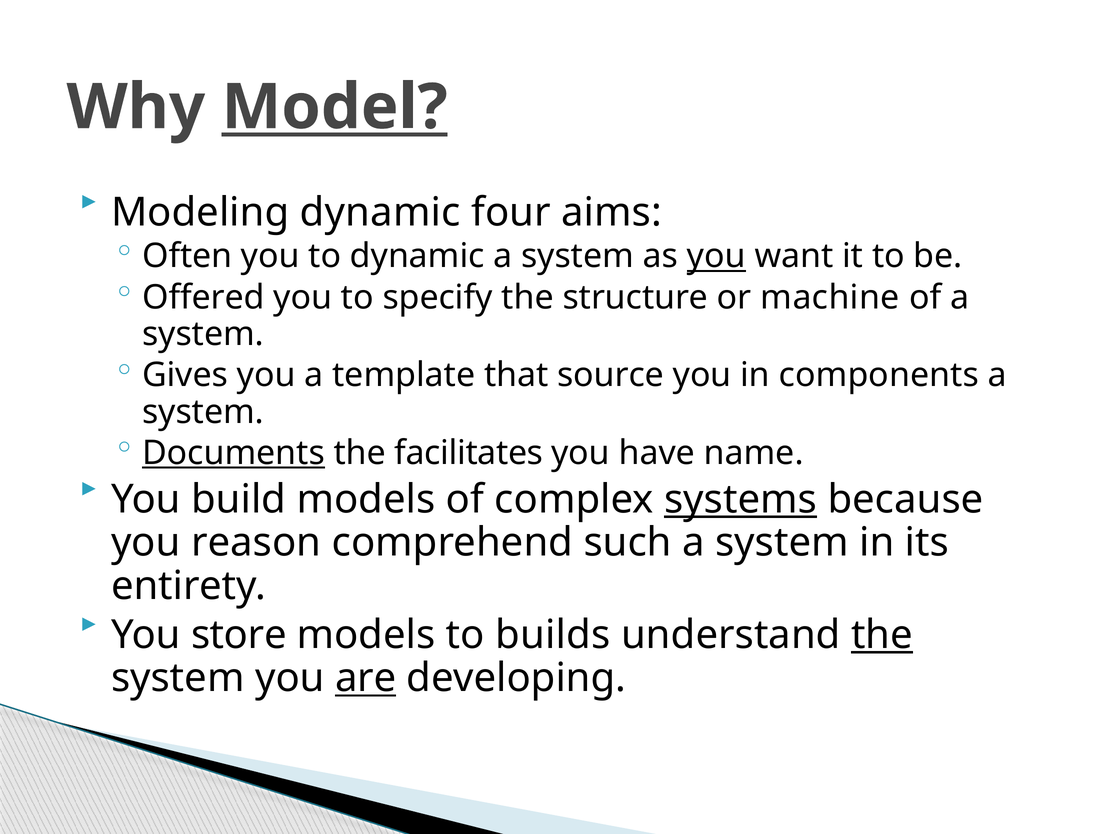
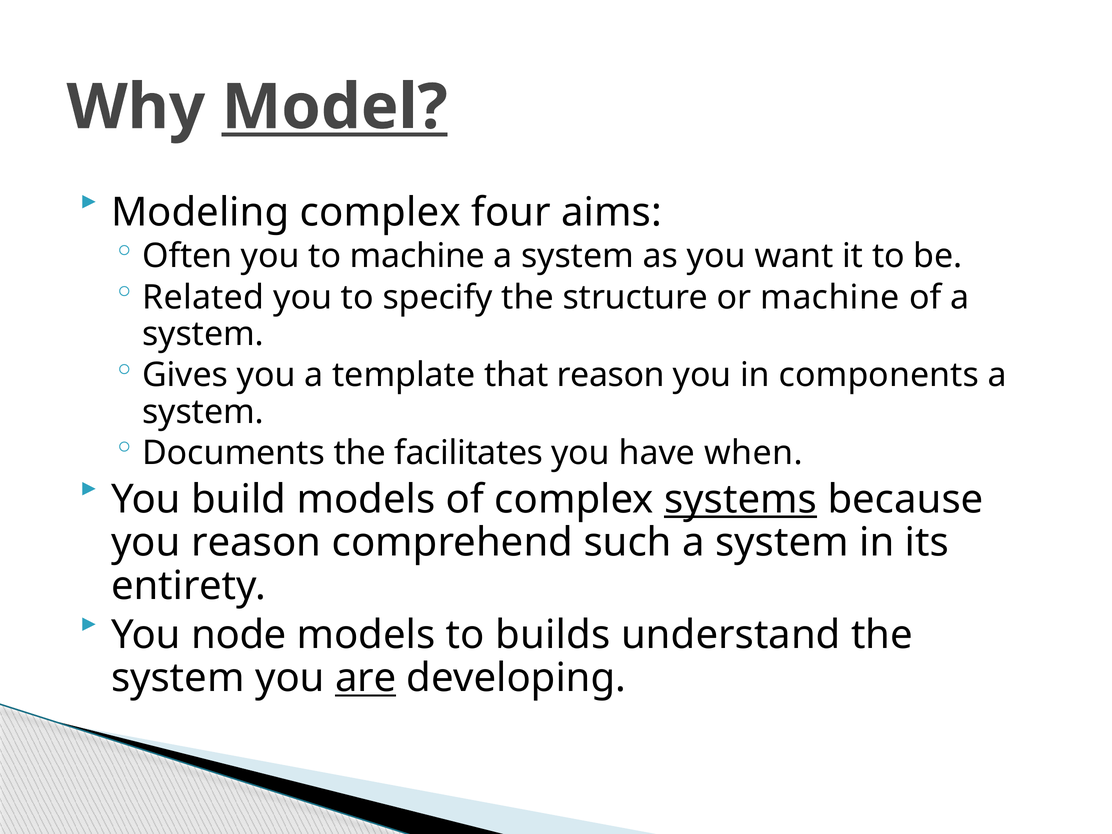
Modeling dynamic: dynamic -> complex
to dynamic: dynamic -> machine
you at (716, 256) underline: present -> none
Offered: Offered -> Related
that source: source -> reason
Documents underline: present -> none
name: name -> when
store: store -> node
the at (882, 635) underline: present -> none
